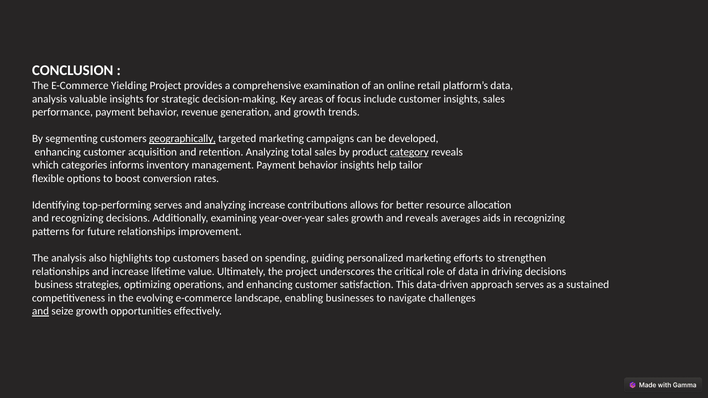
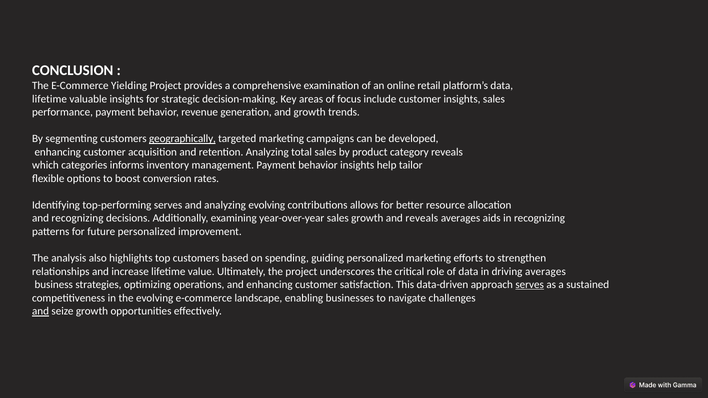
analysis at (50, 99): analysis -> lifetime
category underline: present -> none
analyzing increase: increase -> evolving
future relationships: relationships -> personalized
driving decisions: decisions -> averages
serves at (530, 285) underline: none -> present
